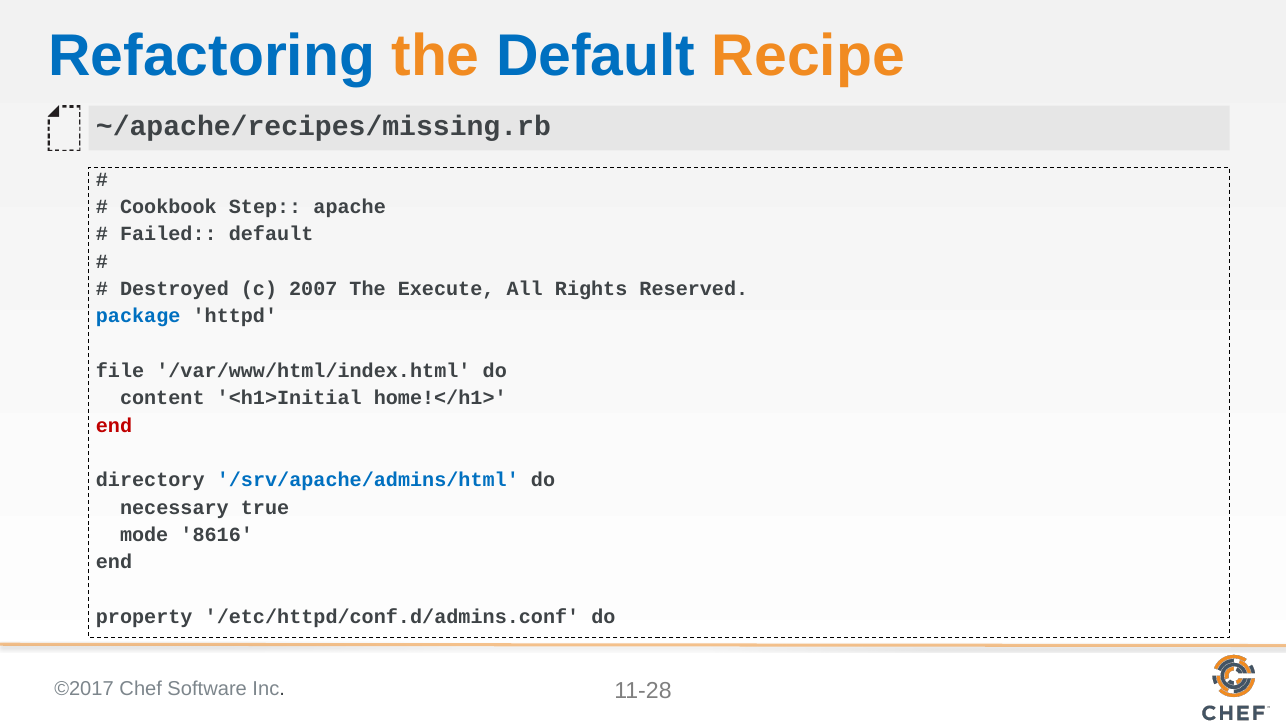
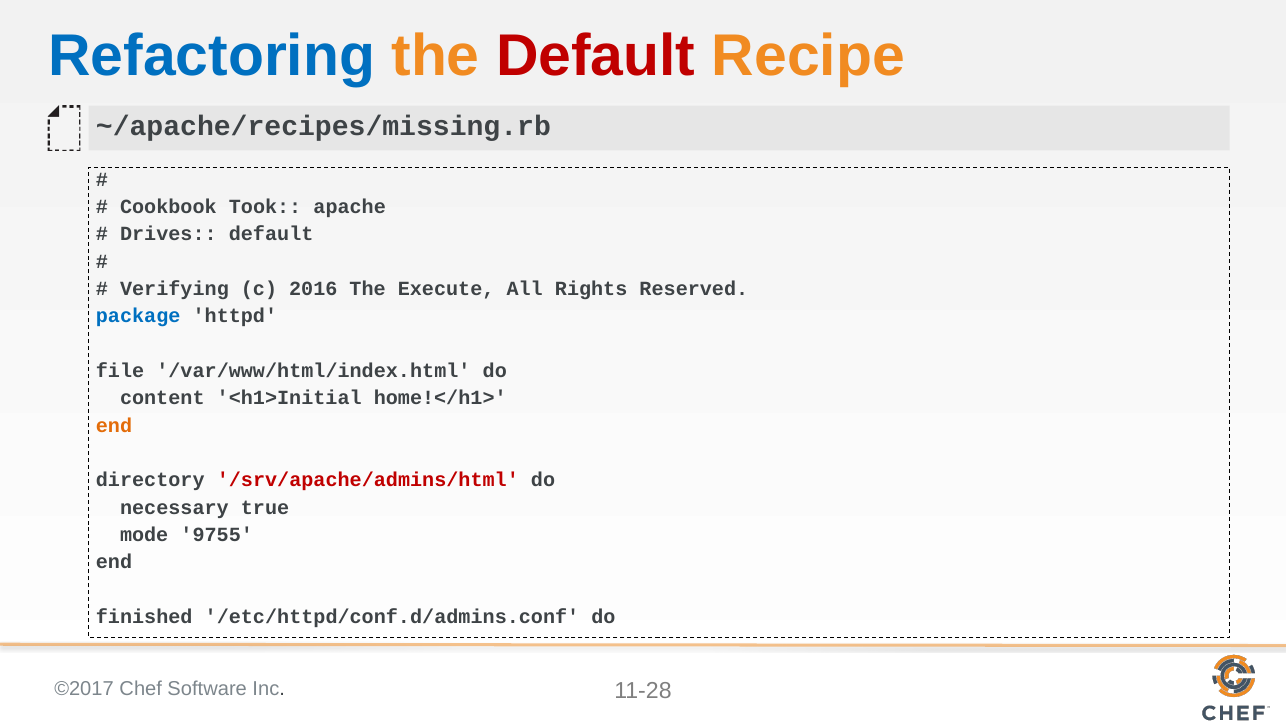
Default at (596, 56) colour: blue -> red
Step: Step -> Took
Failed: Failed -> Drives
Destroyed: Destroyed -> Verifying
2007: 2007 -> 2016
end at (114, 426) colour: red -> orange
/srv/apache/admins/html colour: blue -> red
8616: 8616 -> 9755
property: property -> finished
